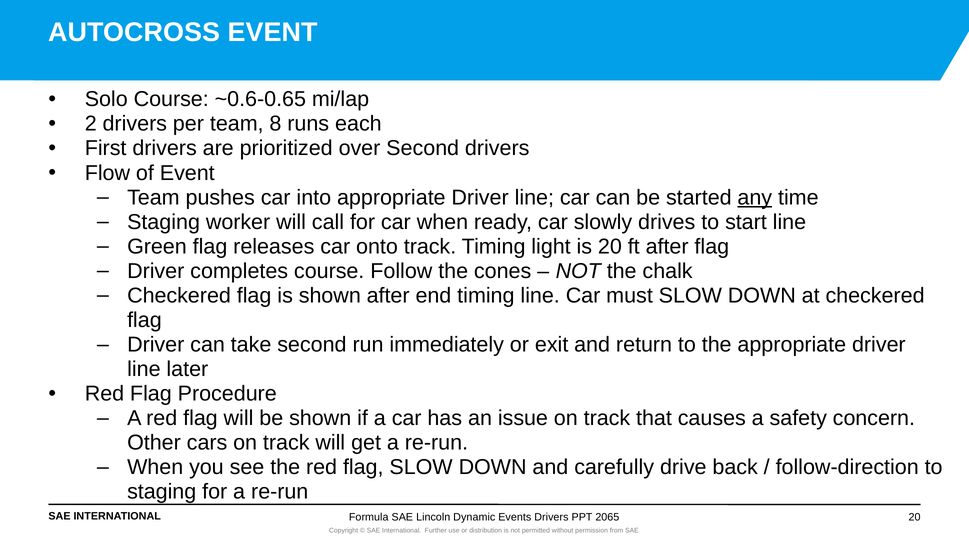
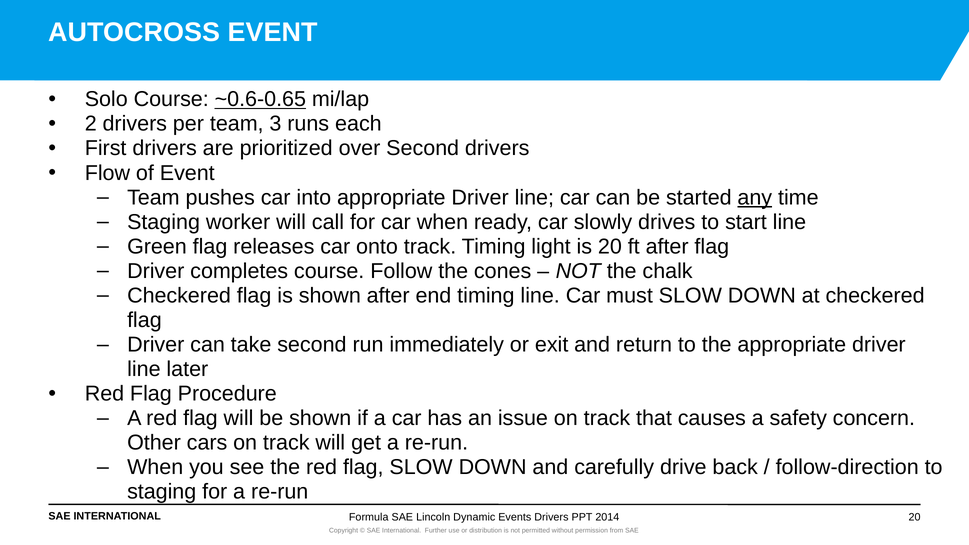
~0.6-0.65 underline: none -> present
8: 8 -> 3
2065: 2065 -> 2014
